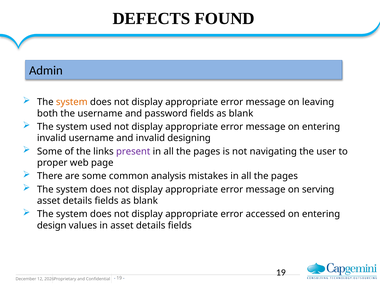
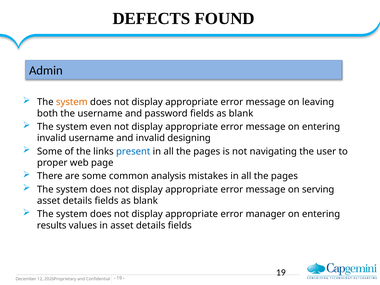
used: used -> even
present colour: purple -> blue
accessed: accessed -> manager
design: design -> results
